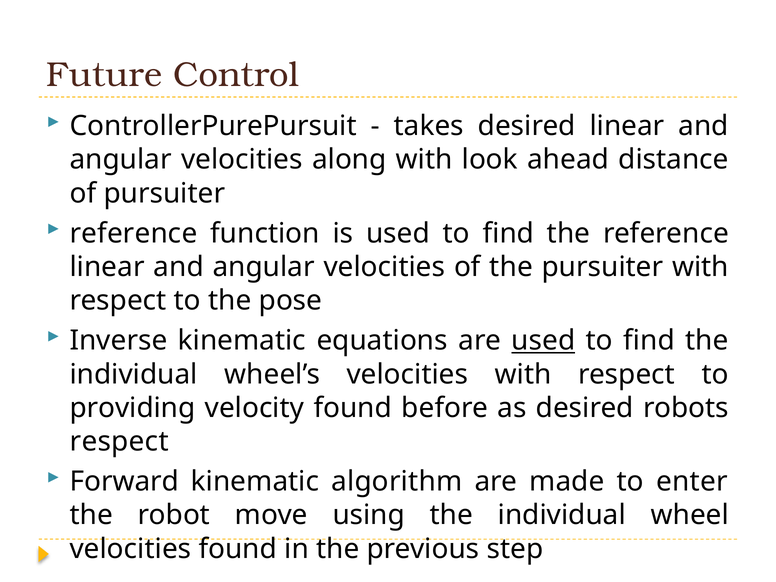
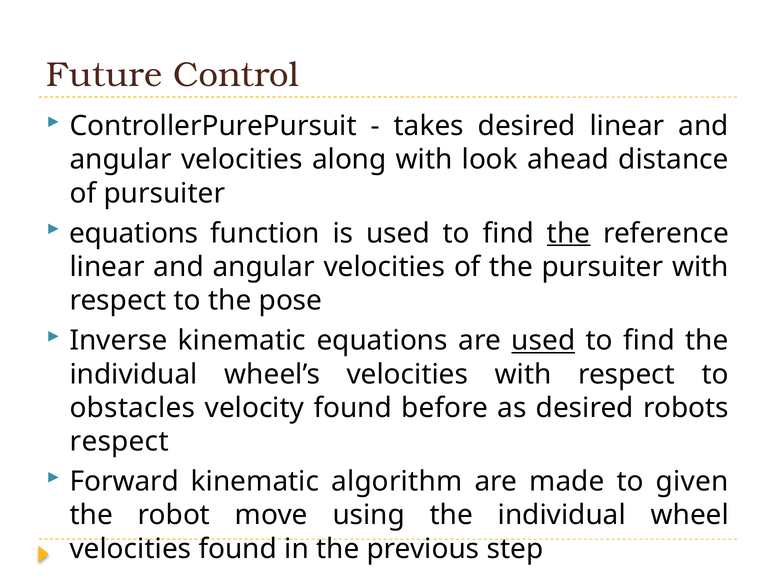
reference at (134, 233): reference -> equations
the at (569, 233) underline: none -> present
providing: providing -> obstacles
enter: enter -> given
